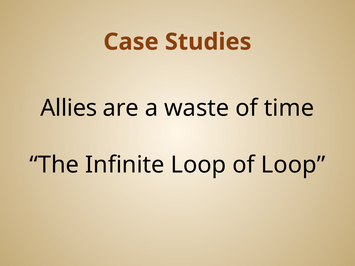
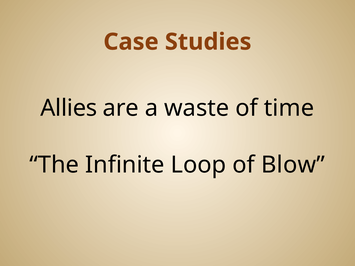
of Loop: Loop -> Blow
